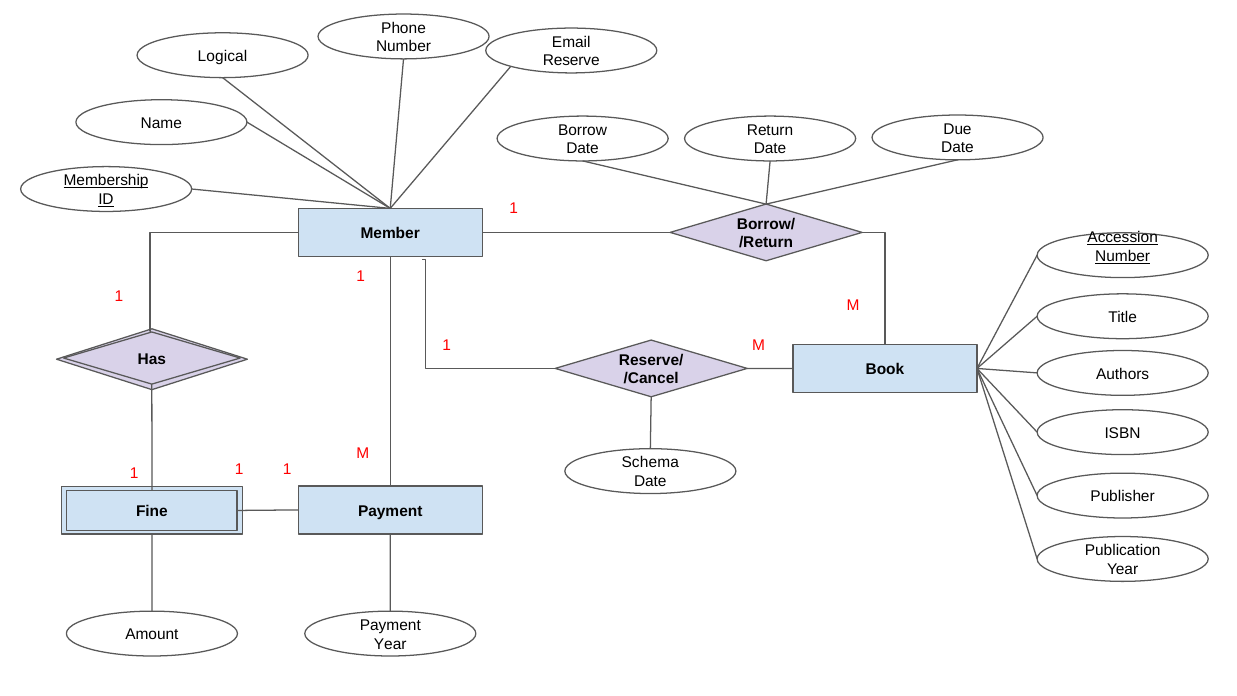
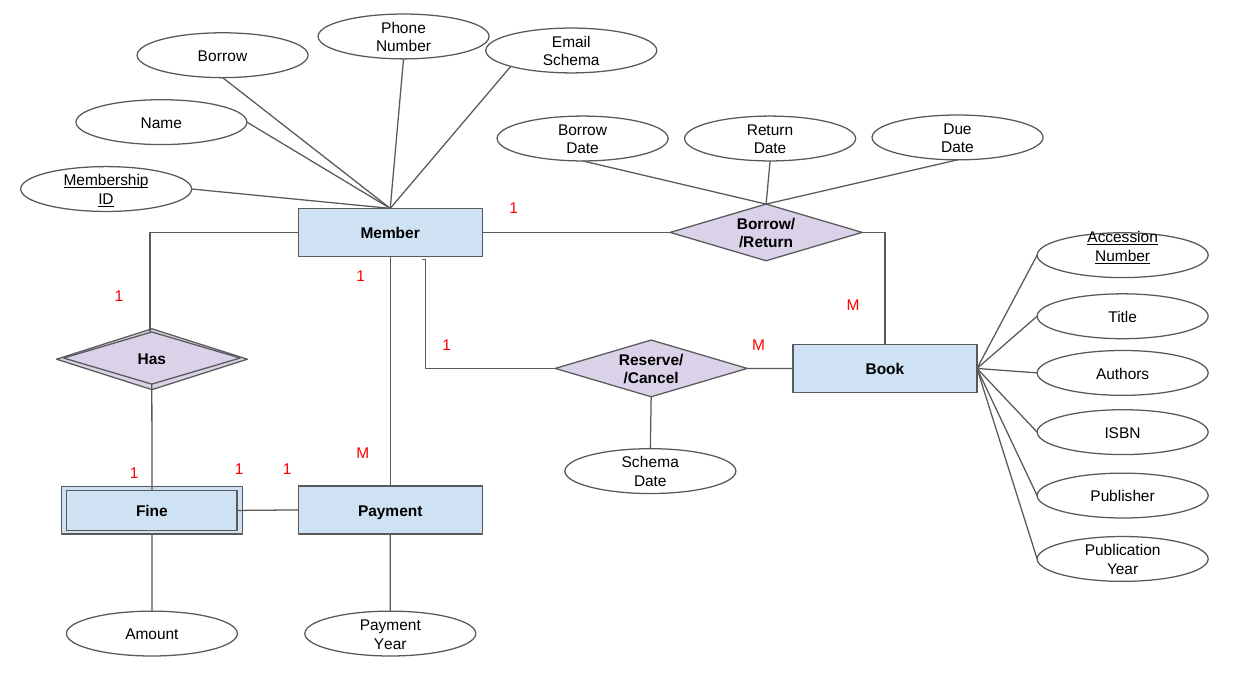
Logical at (223, 56): Logical -> Borrow
Reserve at (571, 61): Reserve -> Schema
